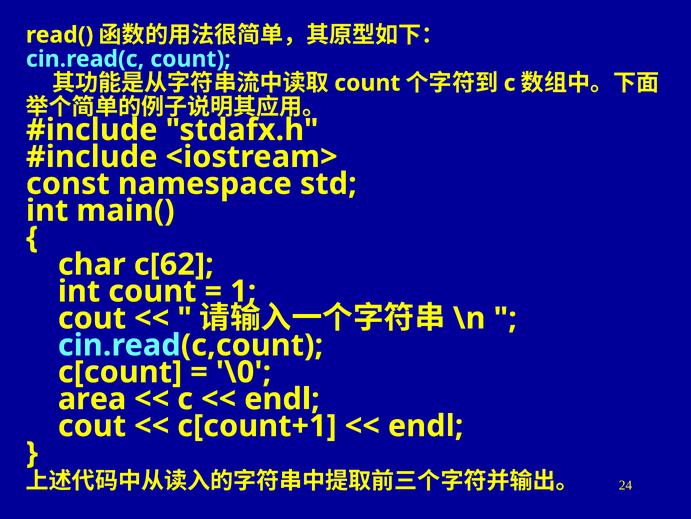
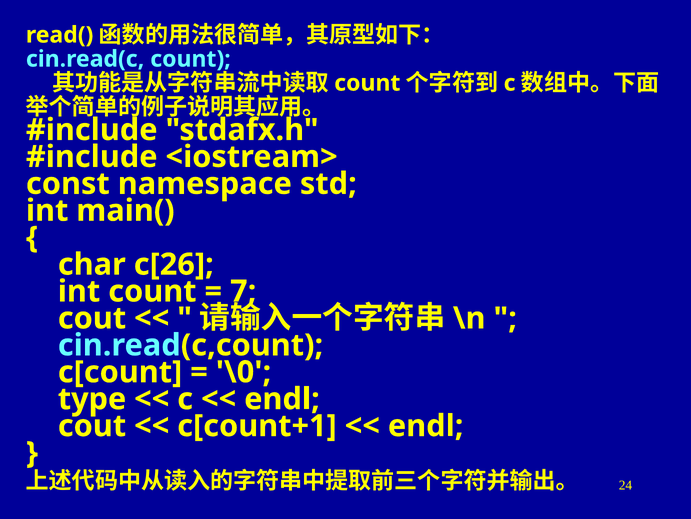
c[62: c[62 -> c[26
1: 1 -> 7
area: area -> type
